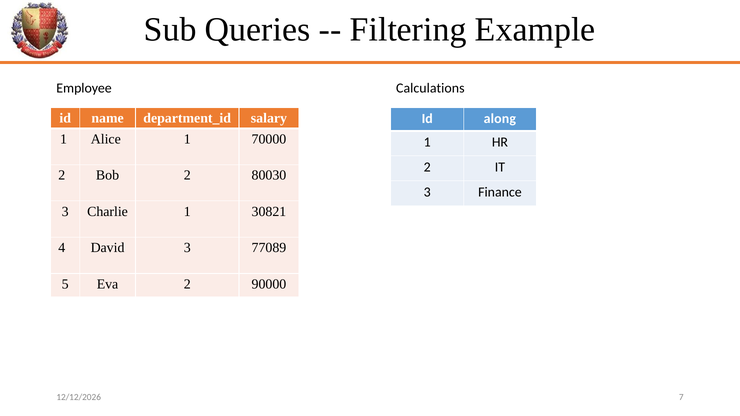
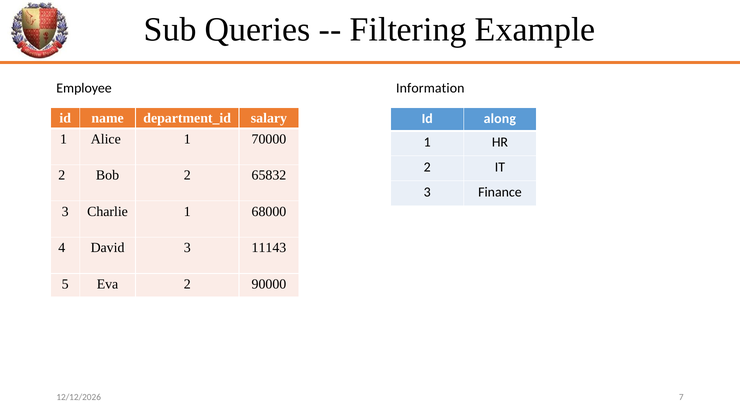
Calculations: Calculations -> Information
80030: 80030 -> 65832
30821: 30821 -> 68000
77089: 77089 -> 11143
